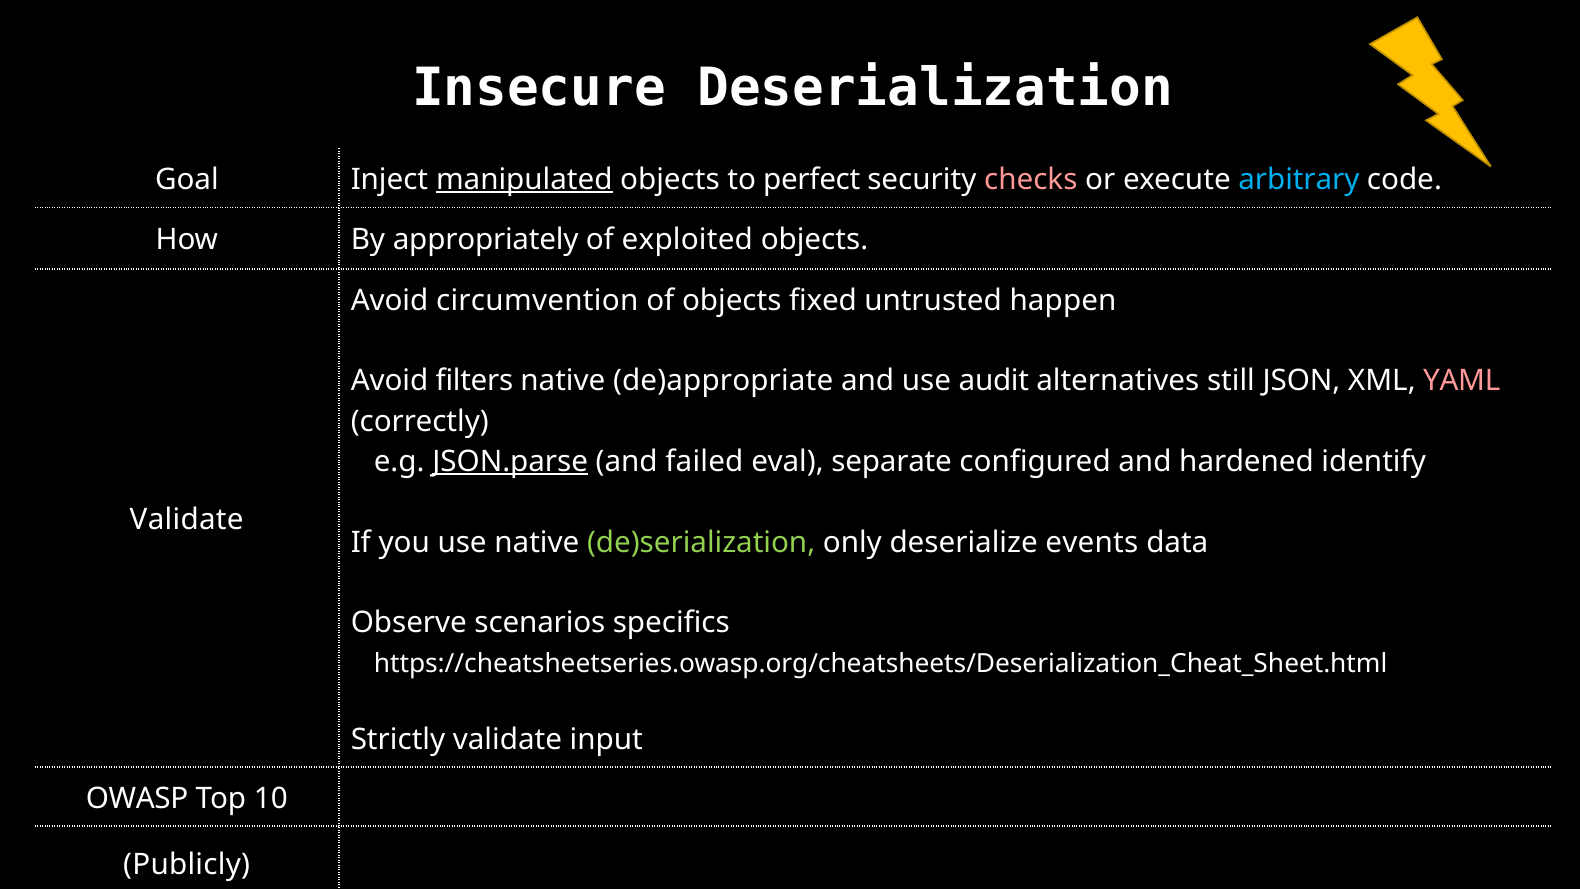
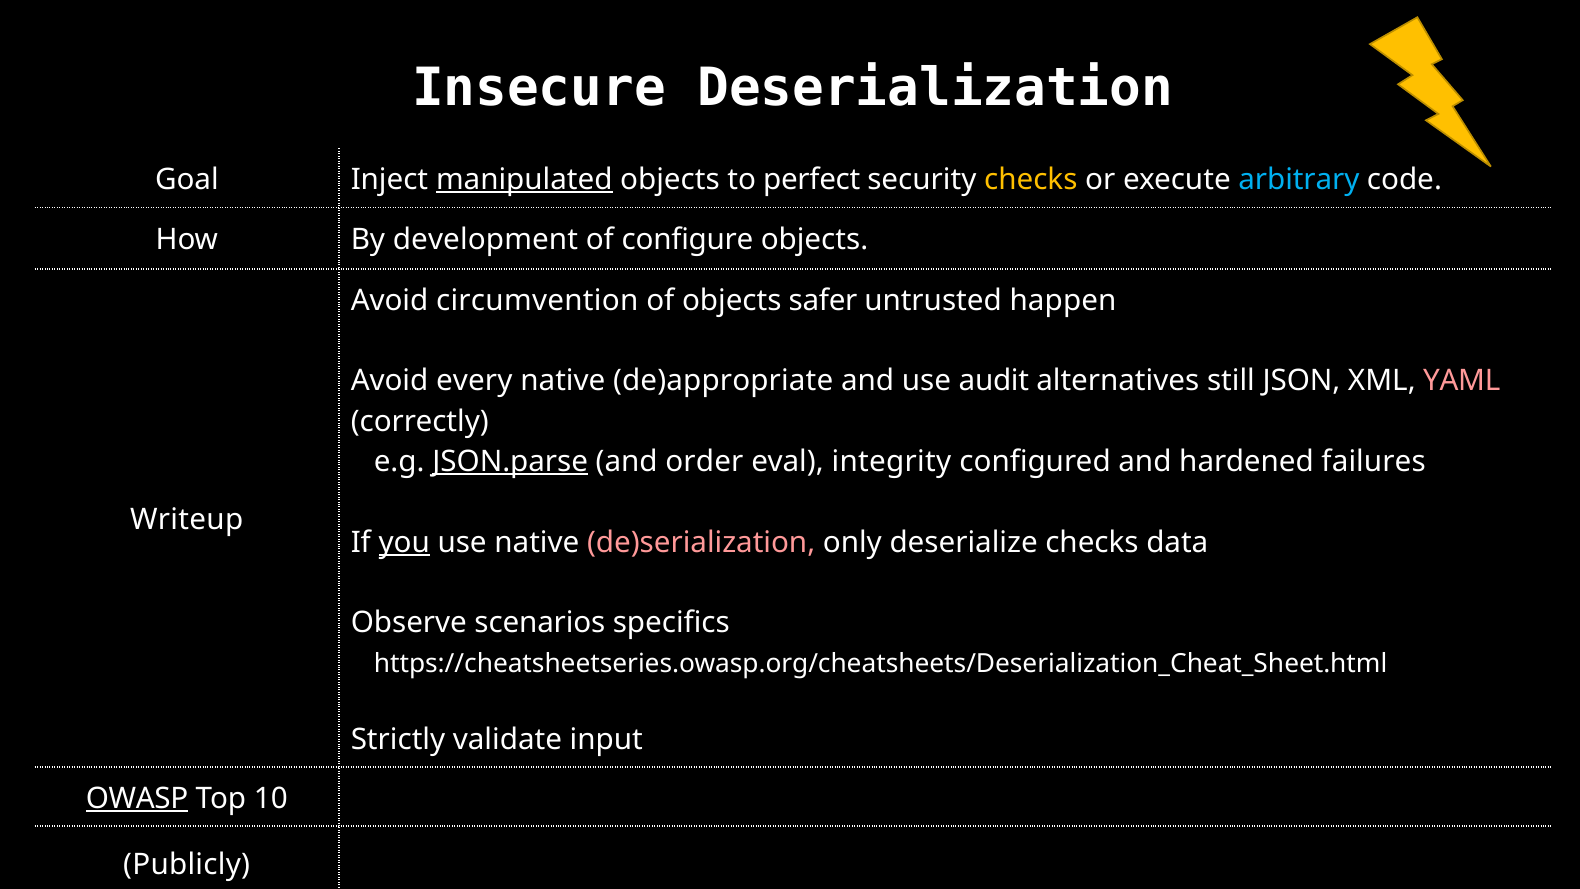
checks at (1031, 179) colour: pink -> yellow
appropriately: appropriately -> development
exploited: exploited -> configure
fixed: fixed -> safer
filters: filters -> every
failed: failed -> order
separate: separate -> integrity
identify: identify -> failures
Validate at (187, 520): Validate -> Writeup
you underline: none -> present
de)serialization colour: light green -> pink
deserialize events: events -> checks
OWASP underline: none -> present
